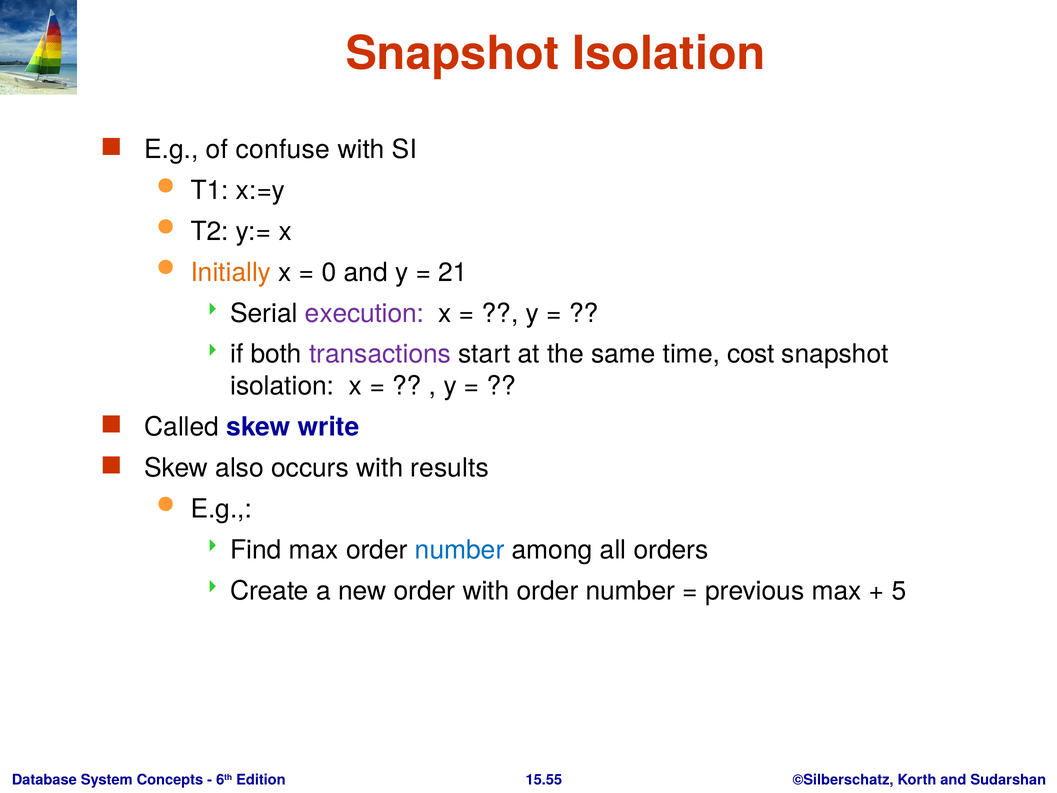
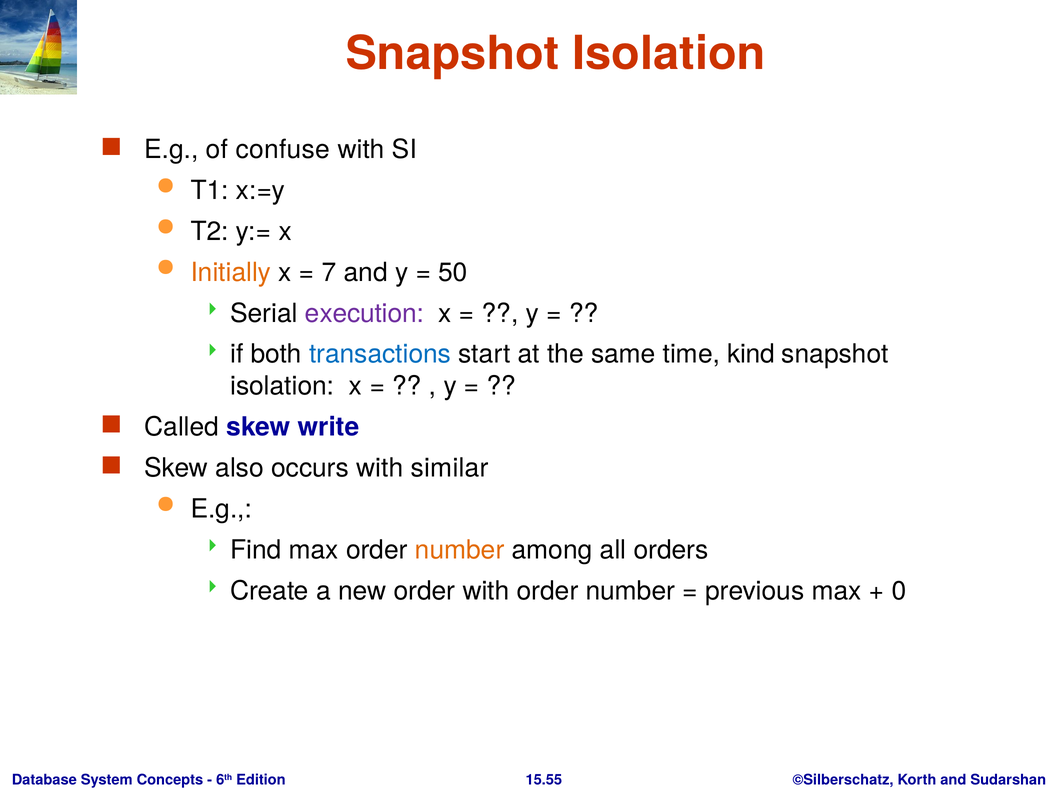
0: 0 -> 7
21: 21 -> 50
transactions colour: purple -> blue
cost: cost -> kind
results: results -> similar
number at (460, 550) colour: blue -> orange
5: 5 -> 0
